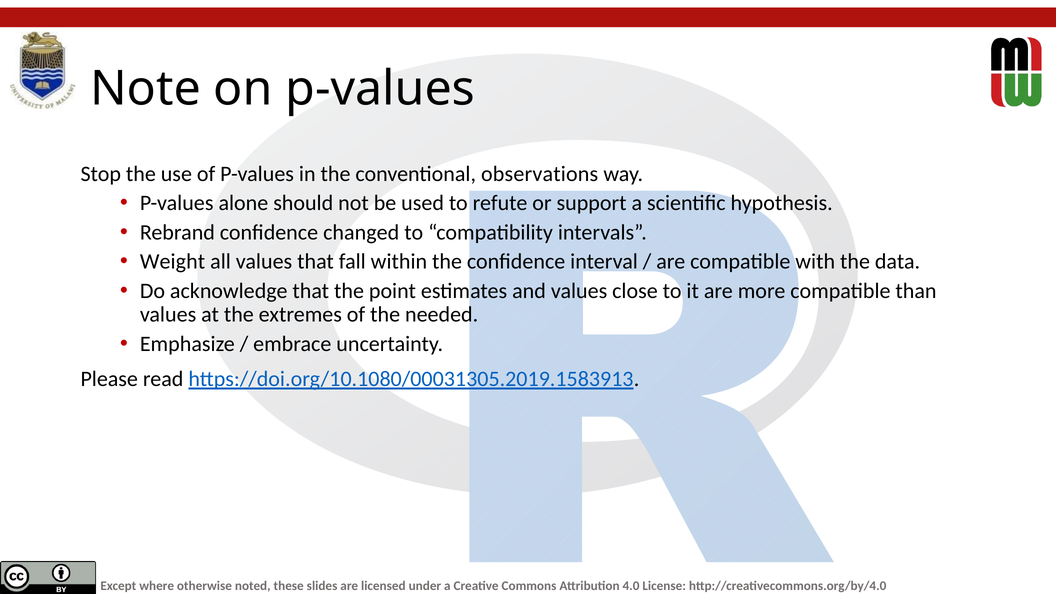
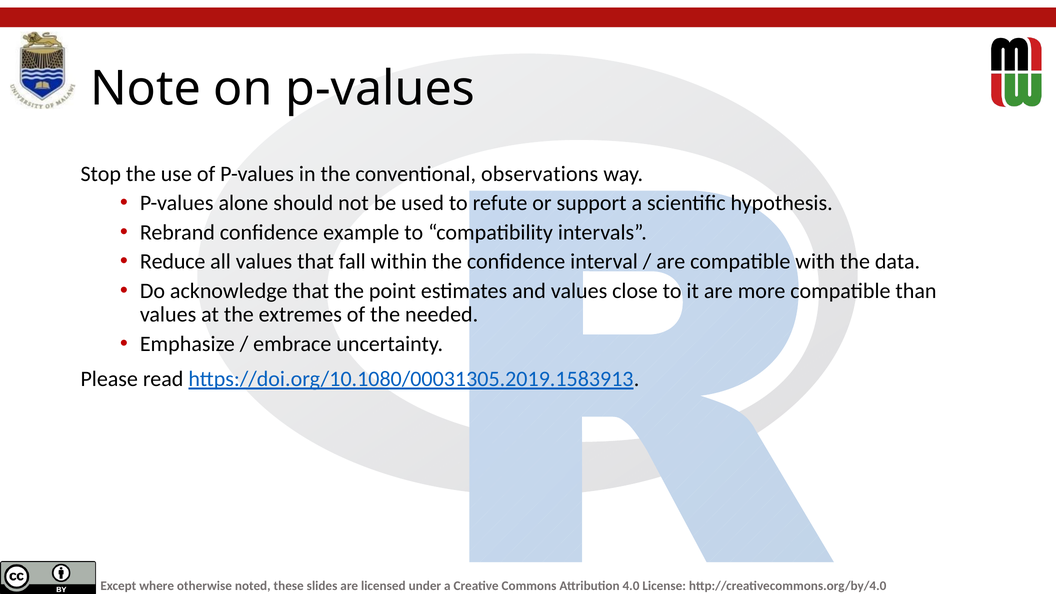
changed: changed -> example
Weight: Weight -> Reduce
